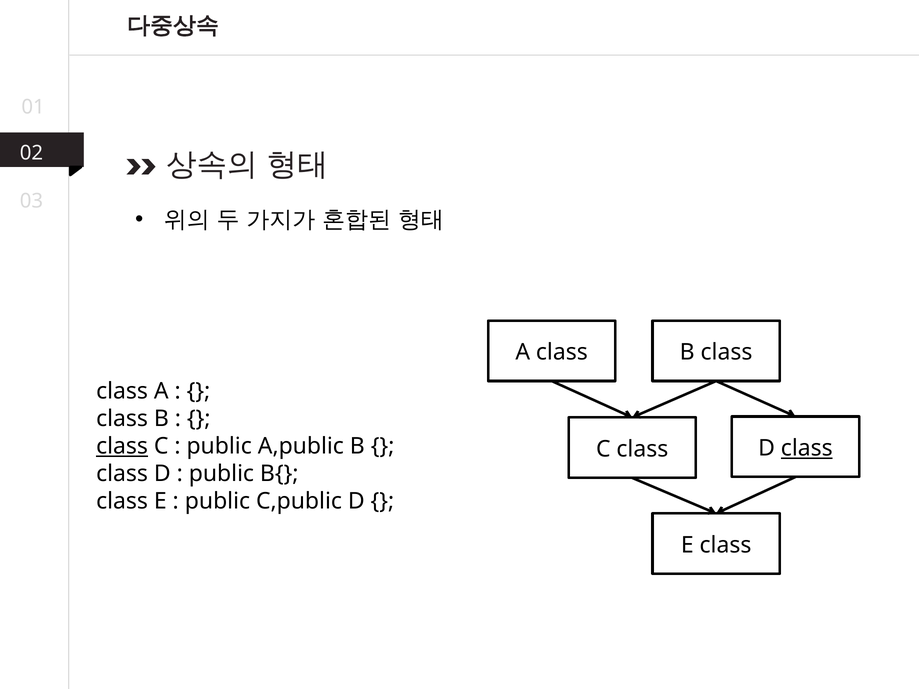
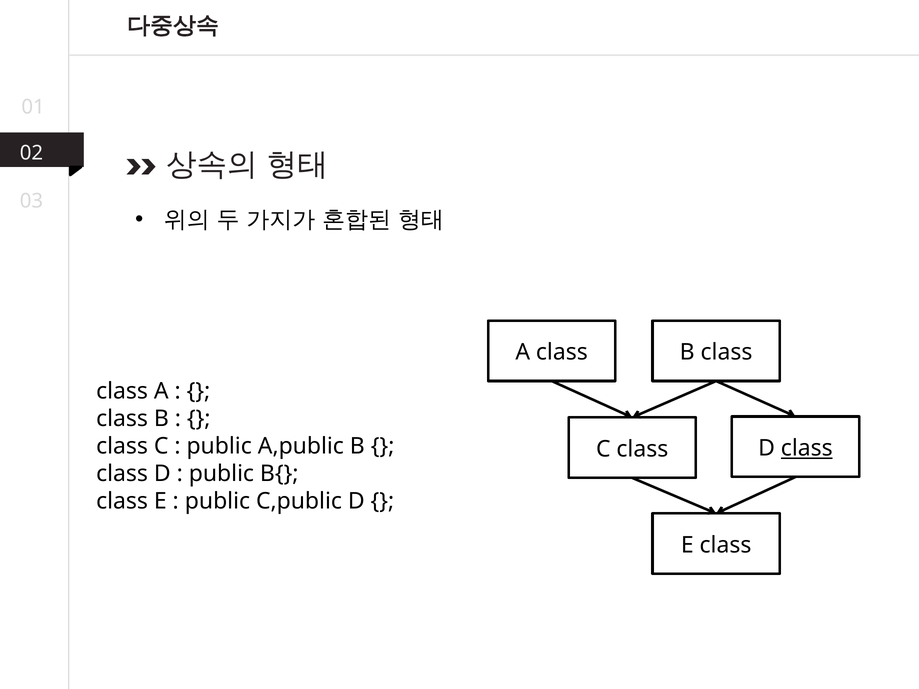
class at (122, 446) underline: present -> none
